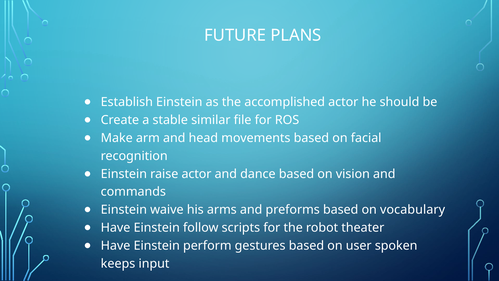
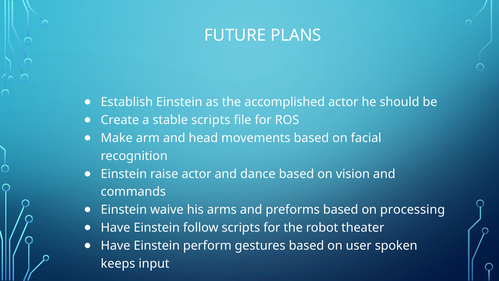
stable similar: similar -> scripts
vocabulary: vocabulary -> processing
